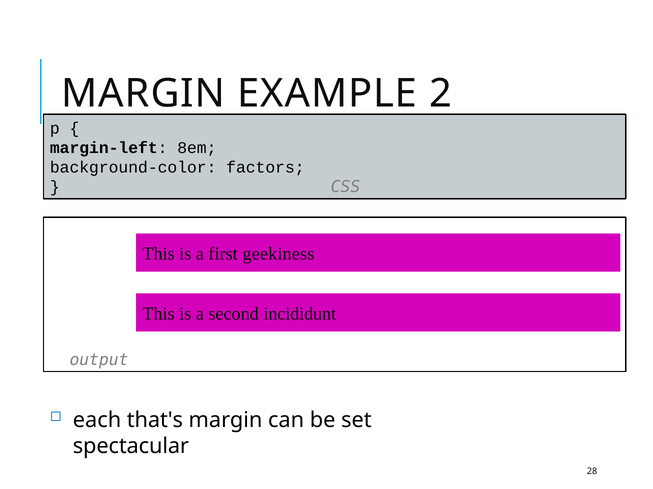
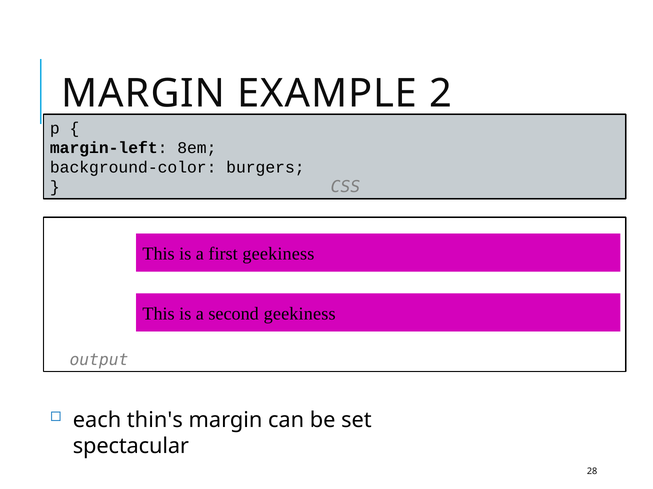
factors: factors -> burgers
second incididunt: incididunt -> geekiness
that's: that's -> thin's
